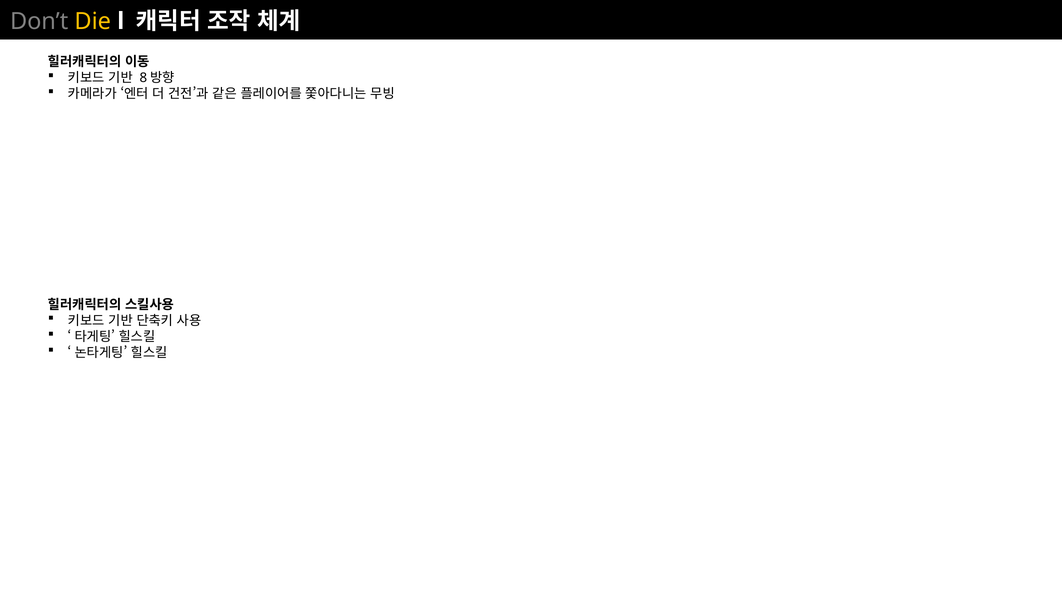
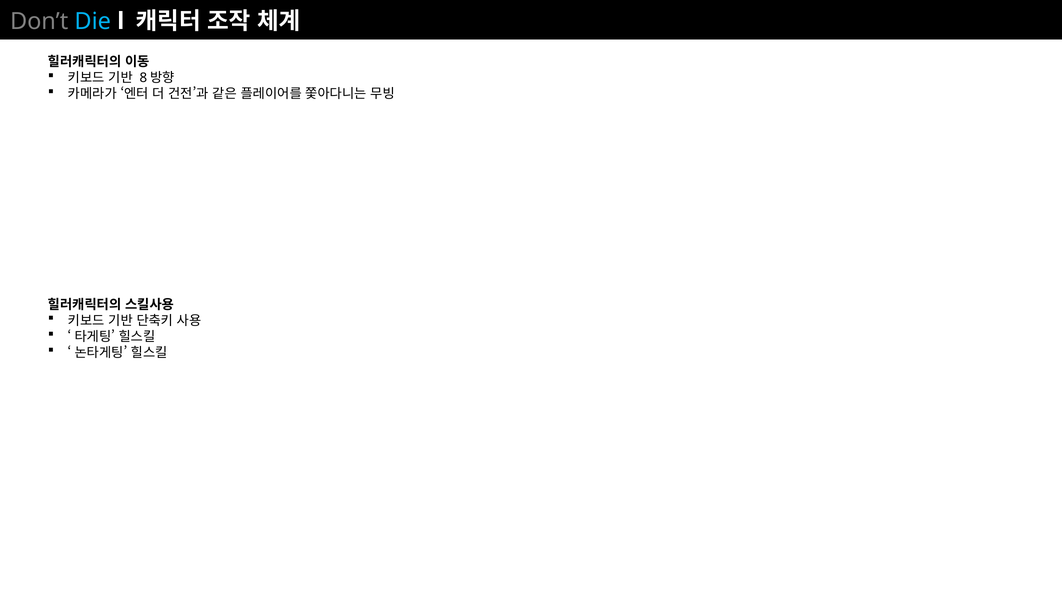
Die colour: yellow -> light blue
